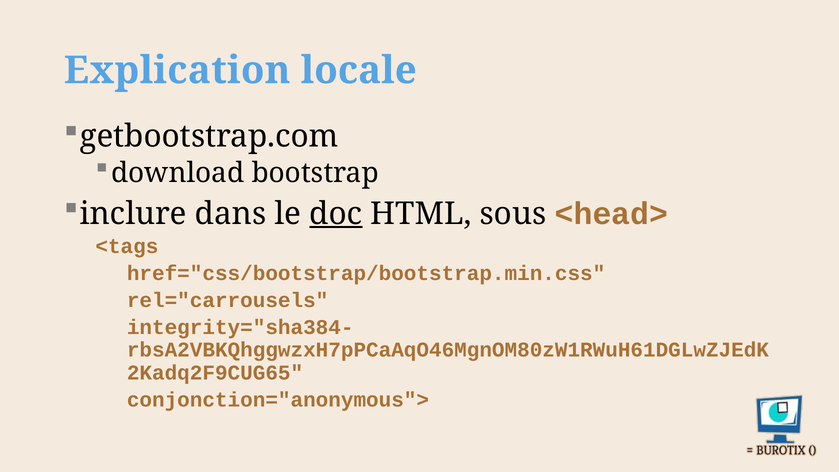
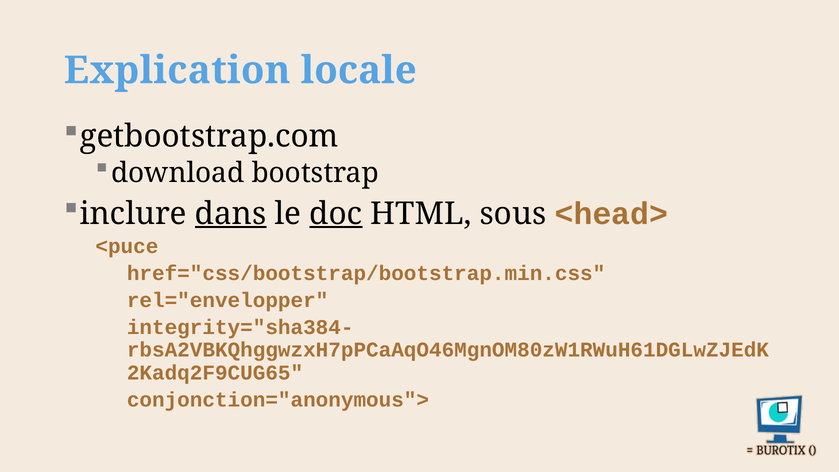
dans underline: none -> present
<tags: <tags -> <puce
rel="carrousels: rel="carrousels -> rel="envelopper
